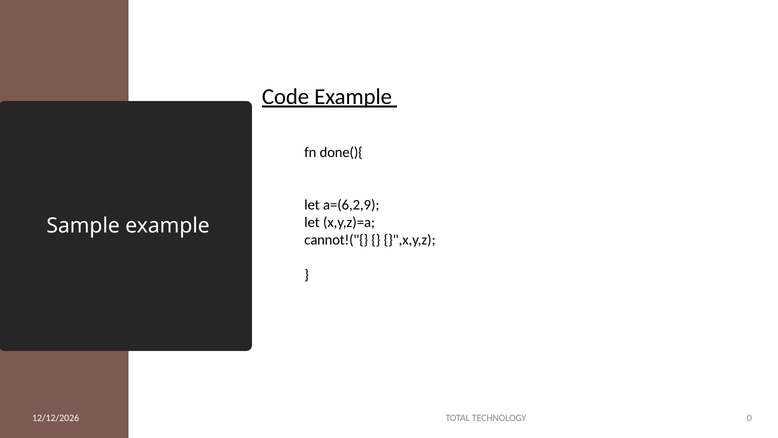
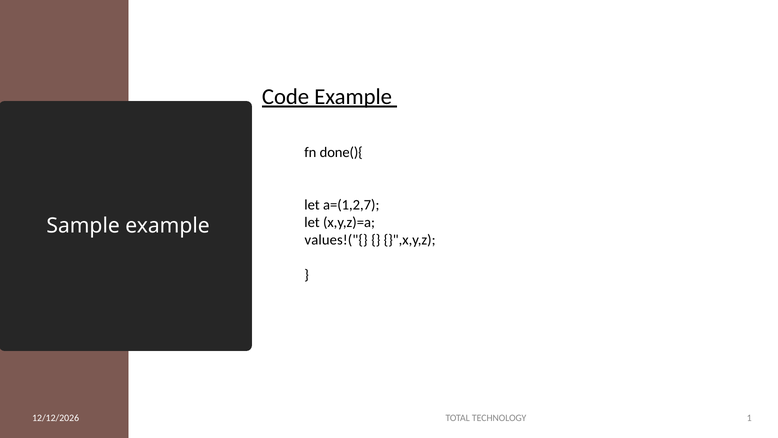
a=(6,2,9: a=(6,2,9 -> a=(1,2,7
cannot!("{: cannot!("{ -> values!("{
0: 0 -> 1
